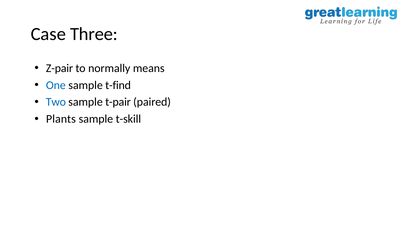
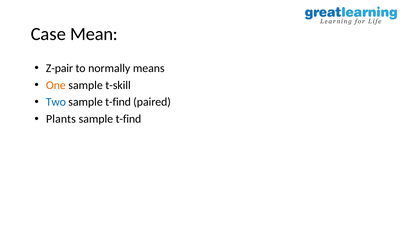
Three: Three -> Mean
One colour: blue -> orange
t-find: t-find -> t-skill
t-pair at (118, 102): t-pair -> t-find
t-skill at (128, 119): t-skill -> t-find
